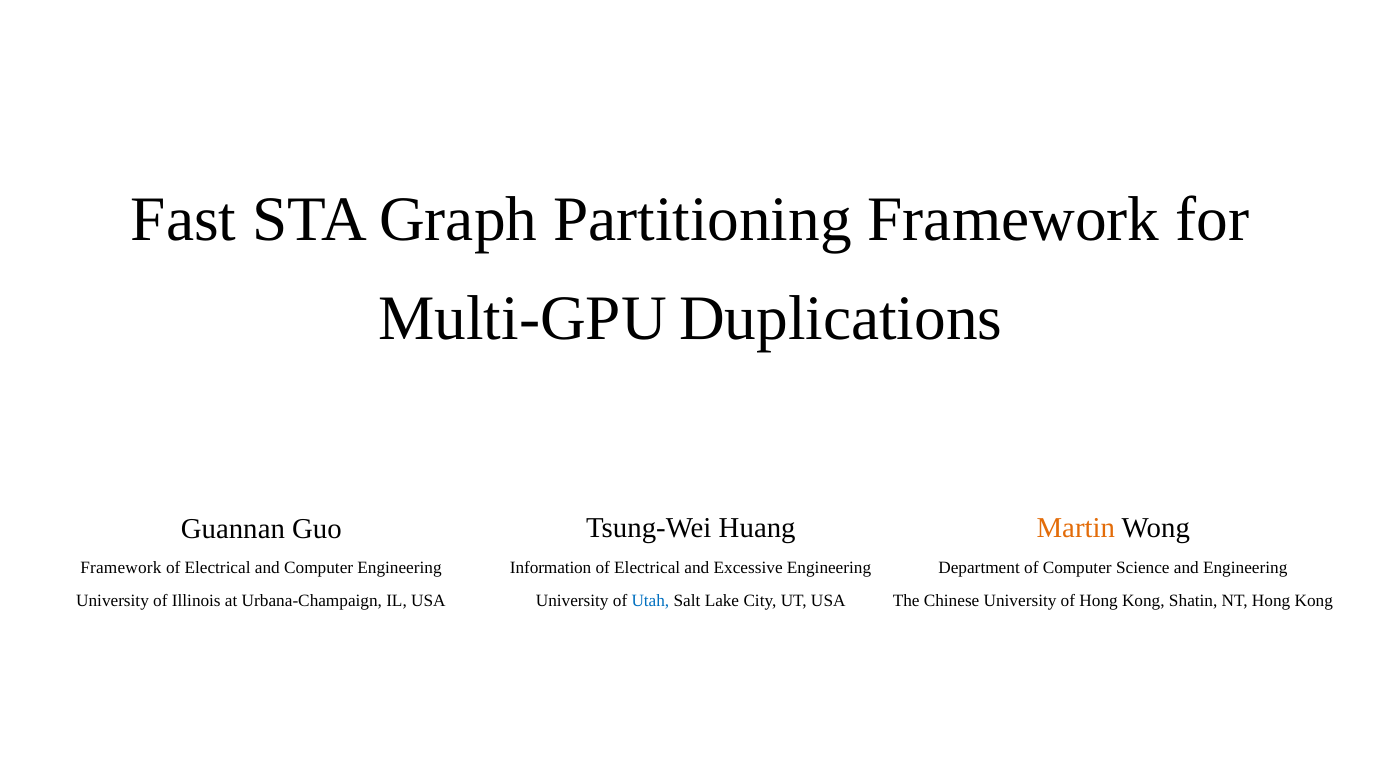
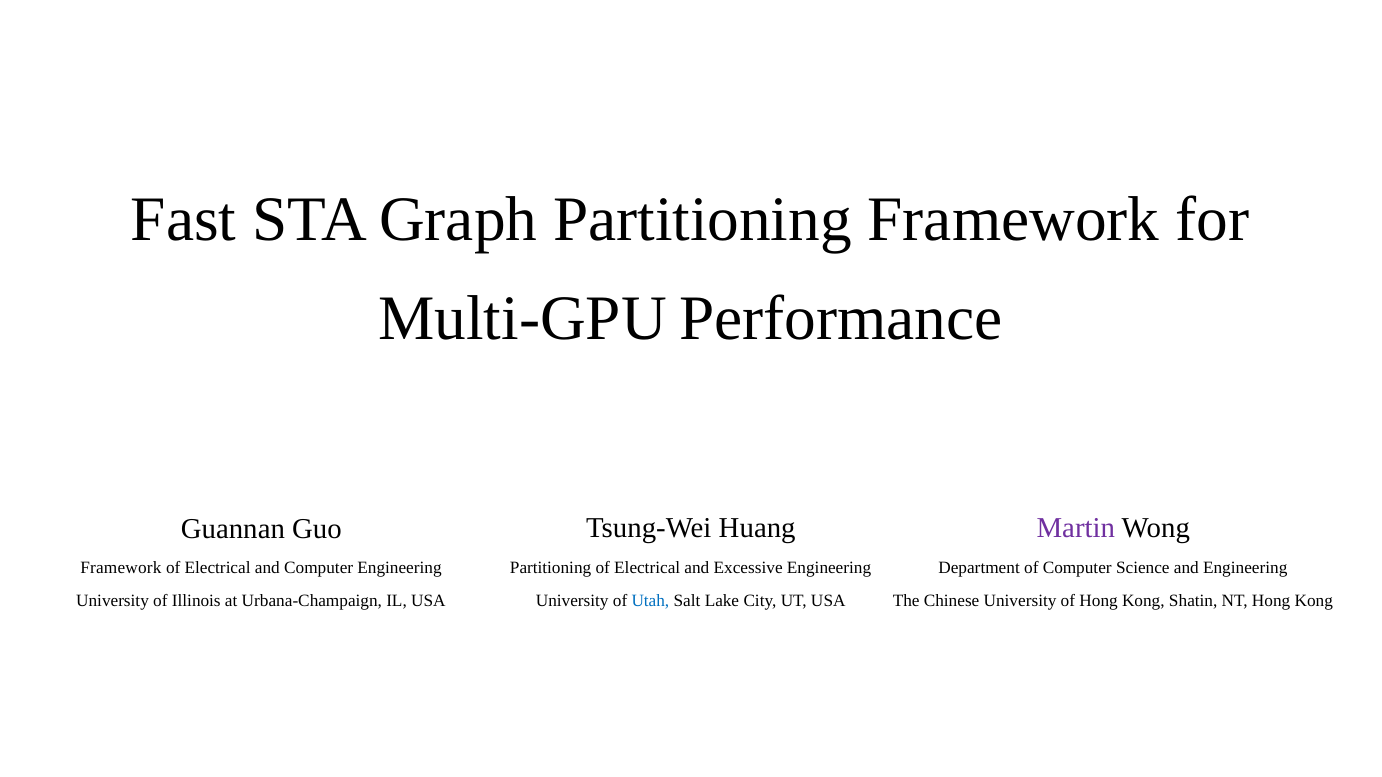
Duplications: Duplications -> Performance
Martin colour: orange -> purple
Information at (551, 568): Information -> Partitioning
